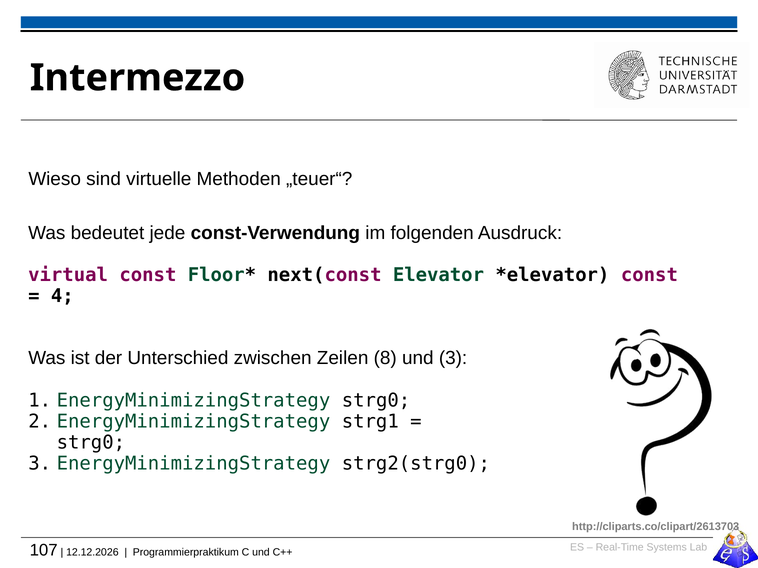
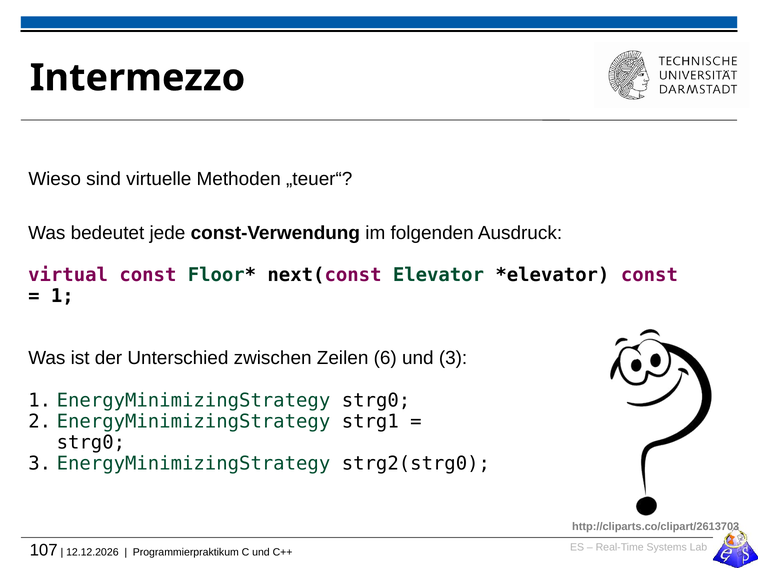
4 at (62, 296): 4 -> 1
8: 8 -> 6
